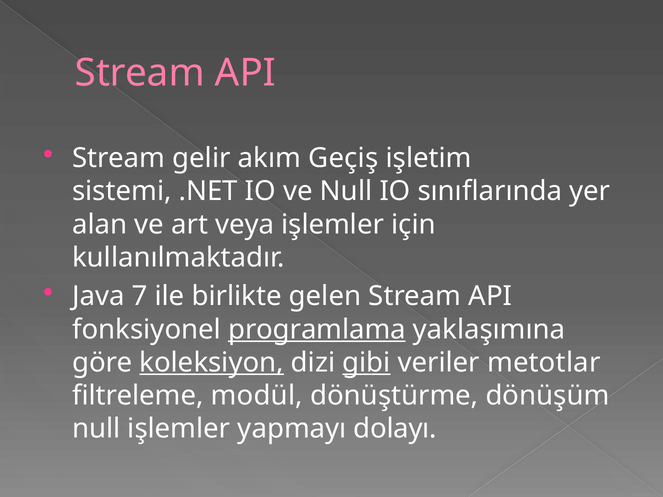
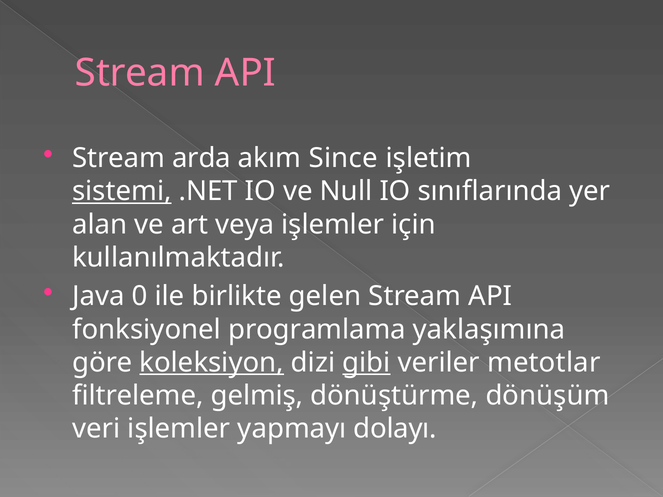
gelir: gelir -> arda
Geçiş: Geçiş -> Since
sistemi underline: none -> present
7: 7 -> 0
programlama underline: present -> none
modül: modül -> gelmiş
null at (96, 429): null -> veri
